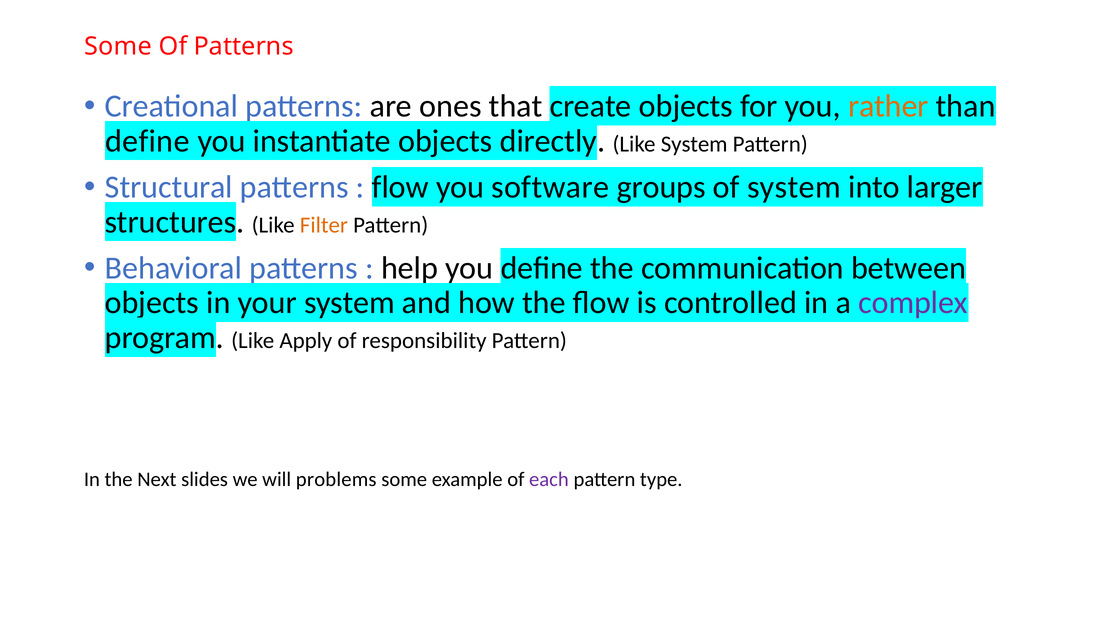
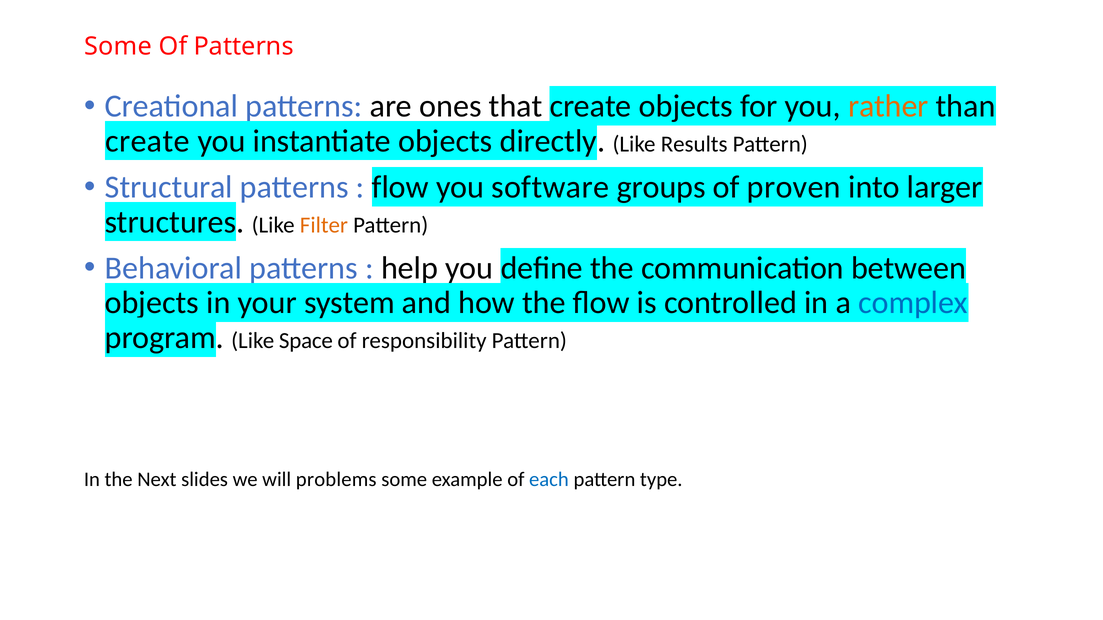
define at (147, 141): define -> create
Like System: System -> Results
of system: system -> proven
complex colour: purple -> blue
Apply: Apply -> Space
each colour: purple -> blue
